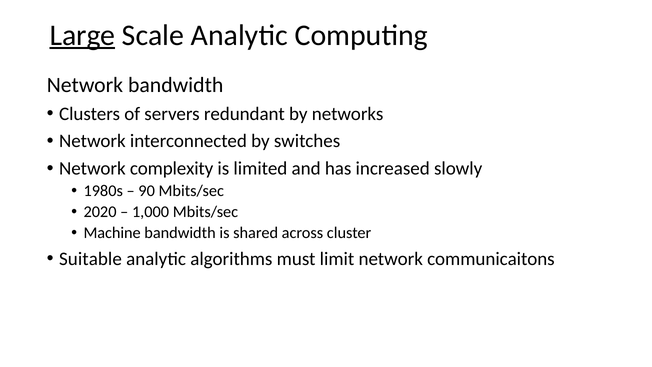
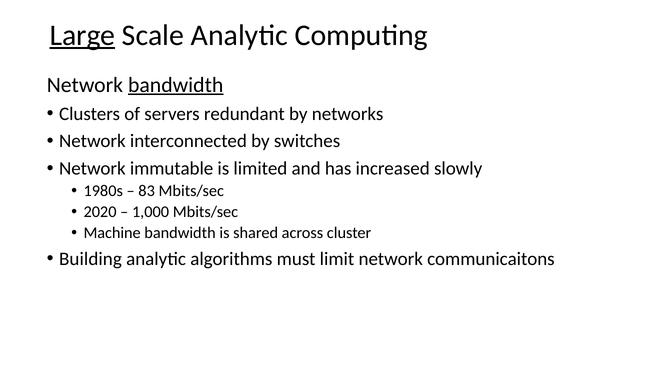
bandwidth at (176, 85) underline: none -> present
complexity: complexity -> immutable
90: 90 -> 83
Suitable: Suitable -> Building
